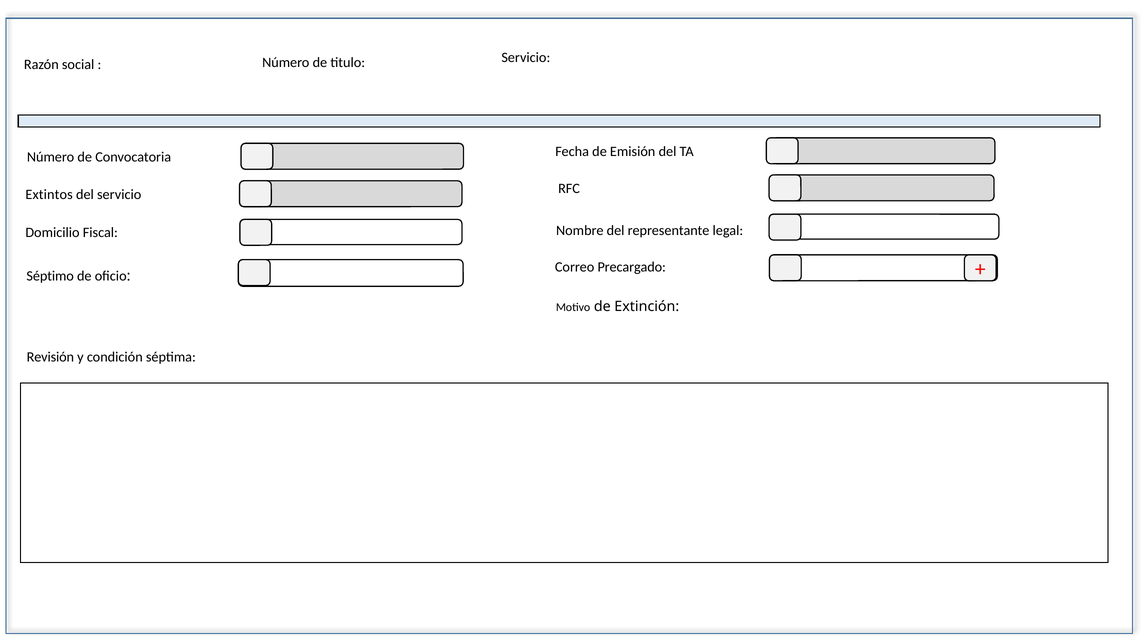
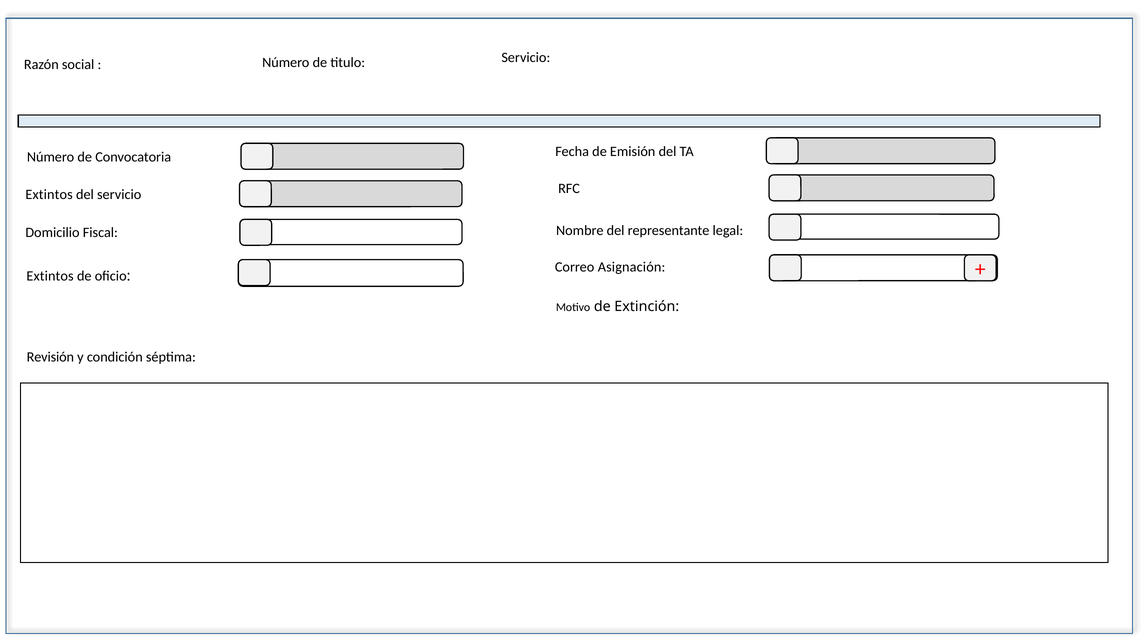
Precargado: Precargado -> Asignación
Séptimo at (50, 276): Séptimo -> Extintos
